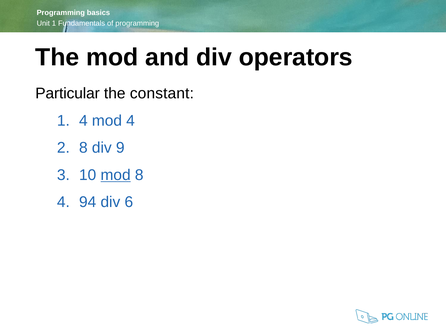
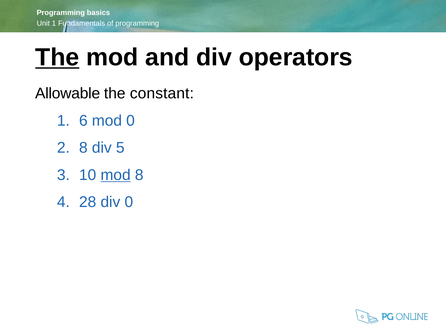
The at (57, 57) underline: none -> present
Particular: Particular -> Allowable
4 at (83, 121): 4 -> 6
mod 4: 4 -> 0
9: 9 -> 5
94: 94 -> 28
div 6: 6 -> 0
